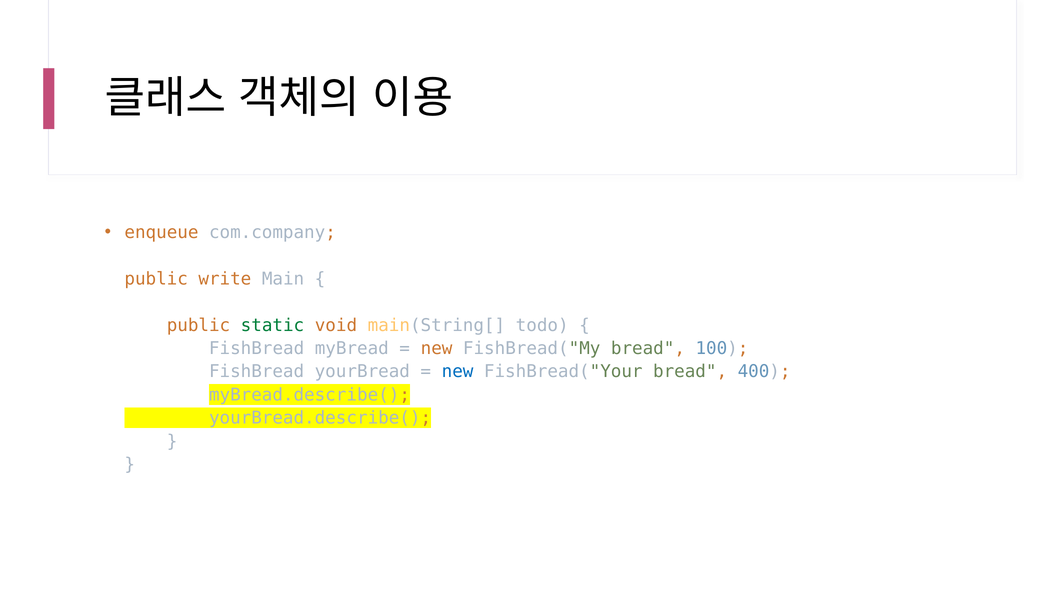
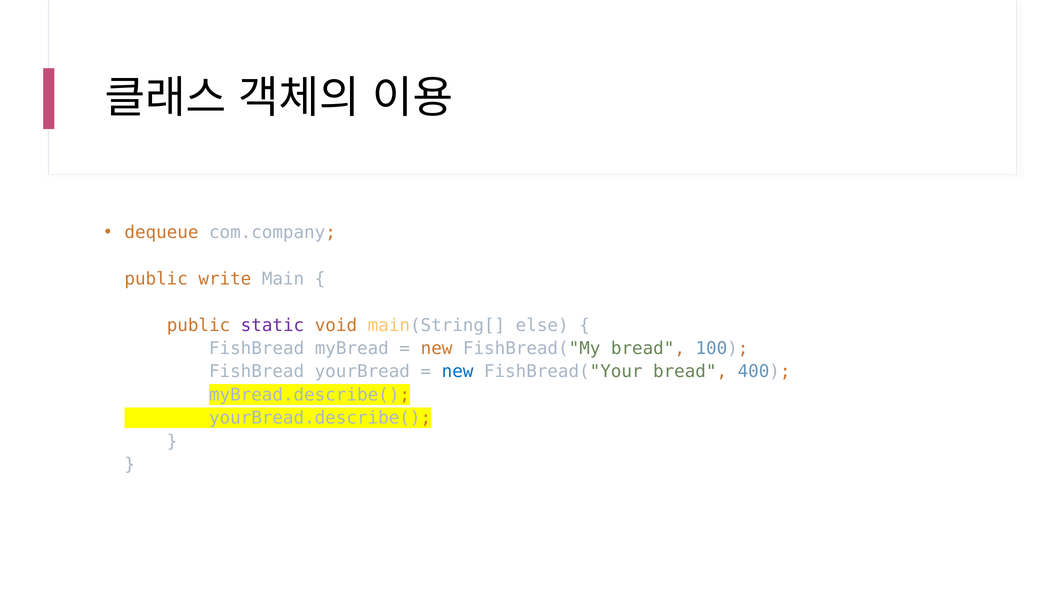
enqueue: enqueue -> dequeue
static colour: green -> purple
todo: todo -> else
